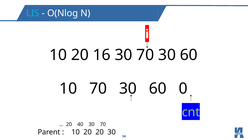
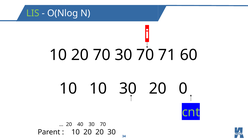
LIS colour: light blue -> light green
20 16: 16 -> 70
30 70 30: 30 -> 71
10 70: 70 -> 10
60 at (158, 88): 60 -> 20
